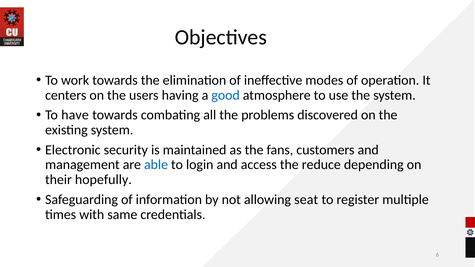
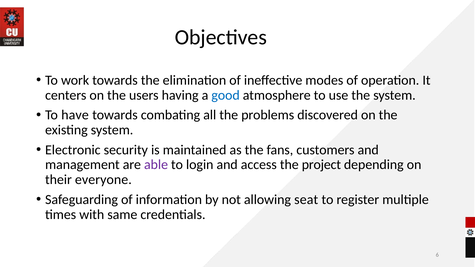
able colour: blue -> purple
reduce: reduce -> project
hopefully: hopefully -> everyone
